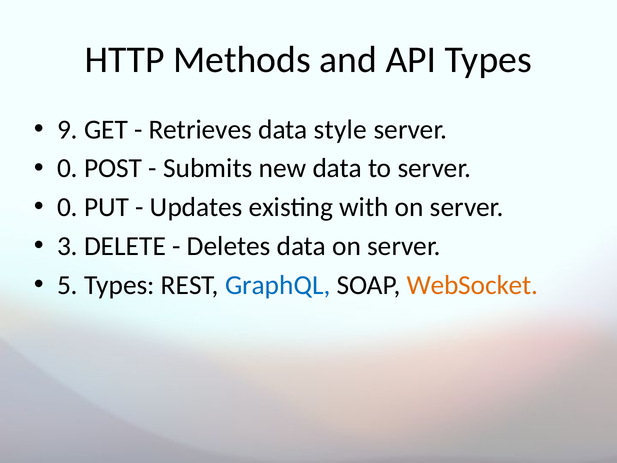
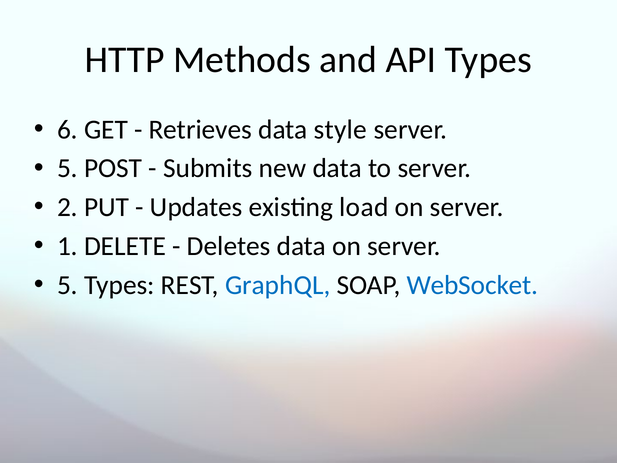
9: 9 -> 6
0 at (67, 168): 0 -> 5
0 at (67, 207): 0 -> 2
with: with -> load
3: 3 -> 1
WebSocket colour: orange -> blue
